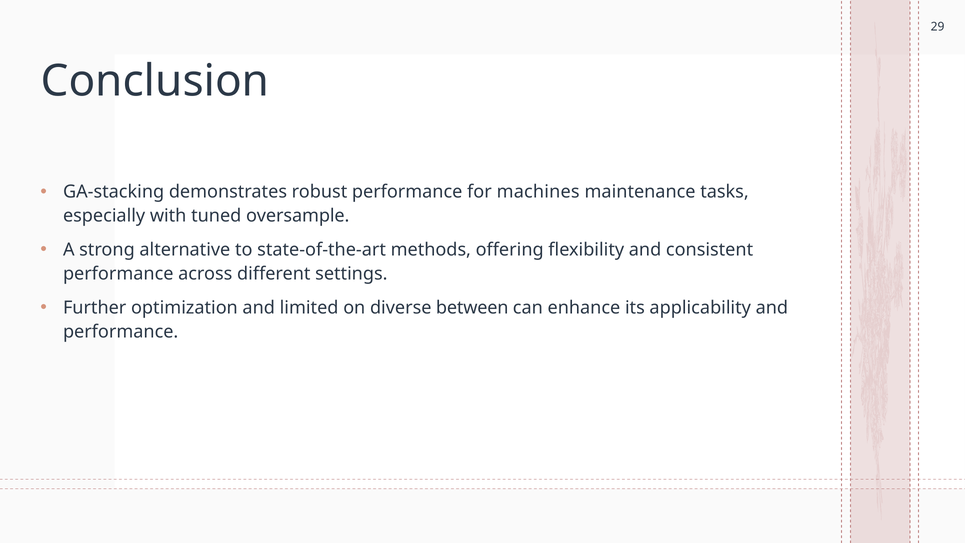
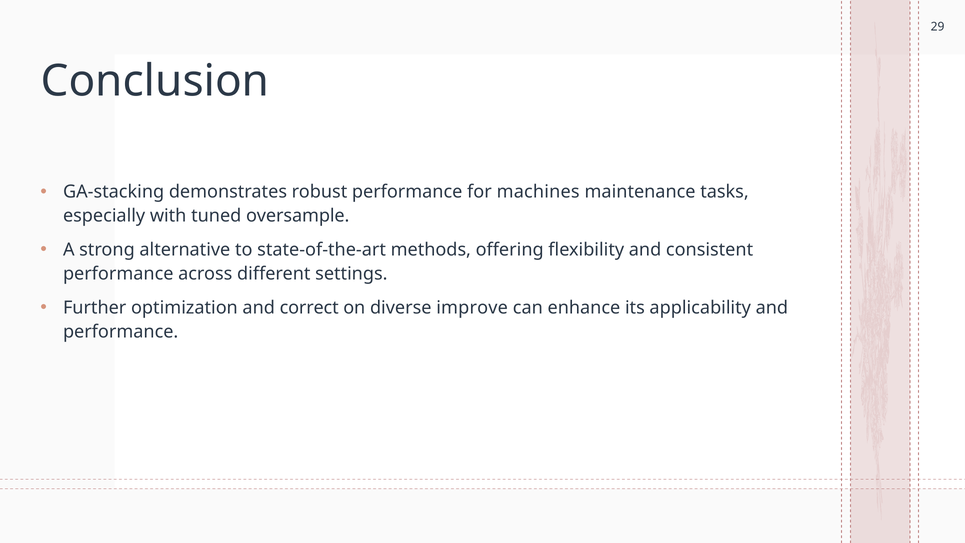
limited: limited -> correct
between: between -> improve
